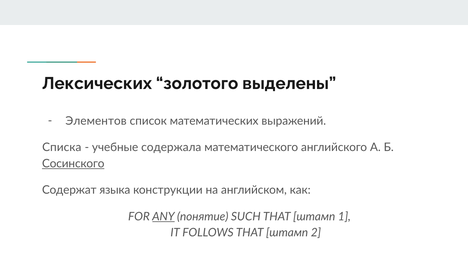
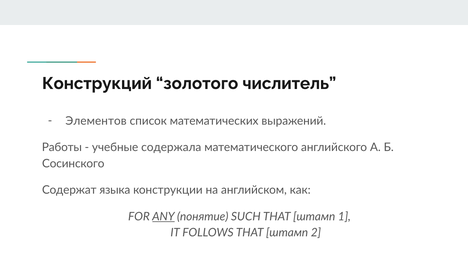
Лексических: Лексических -> Конструкций
выделены: выделены -> числитель
Списка: Списка -> Работы
Сосинского underline: present -> none
